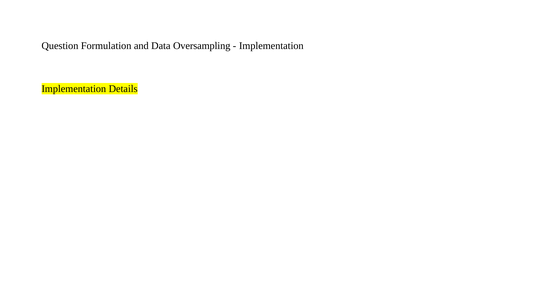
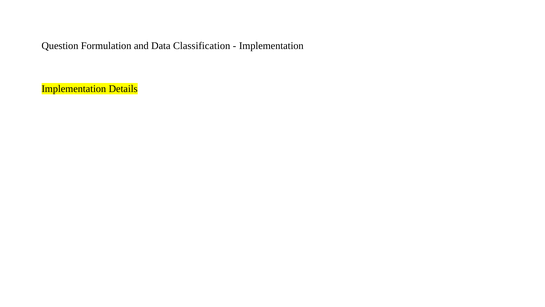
Oversampling: Oversampling -> Classification
